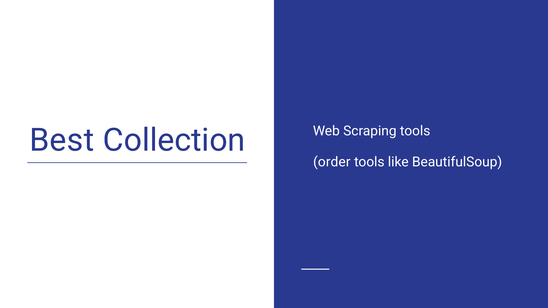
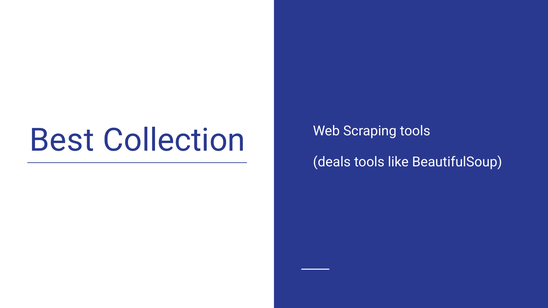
order: order -> deals
